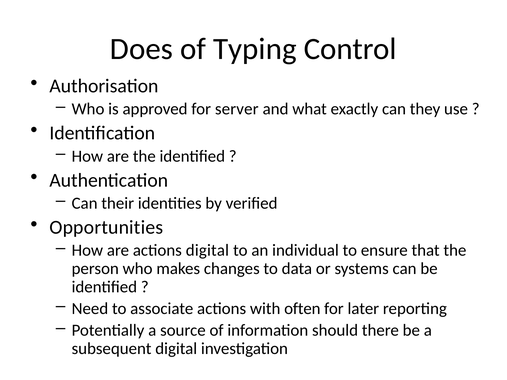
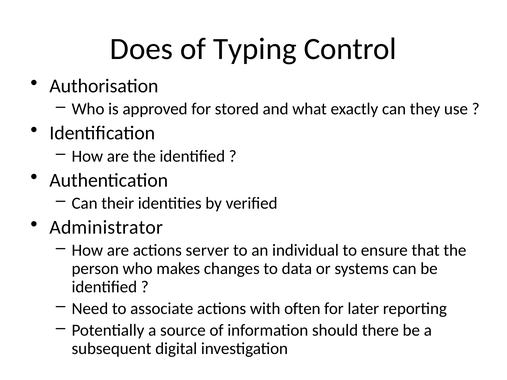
server: server -> stored
Opportunities: Opportunities -> Administrator
actions digital: digital -> server
